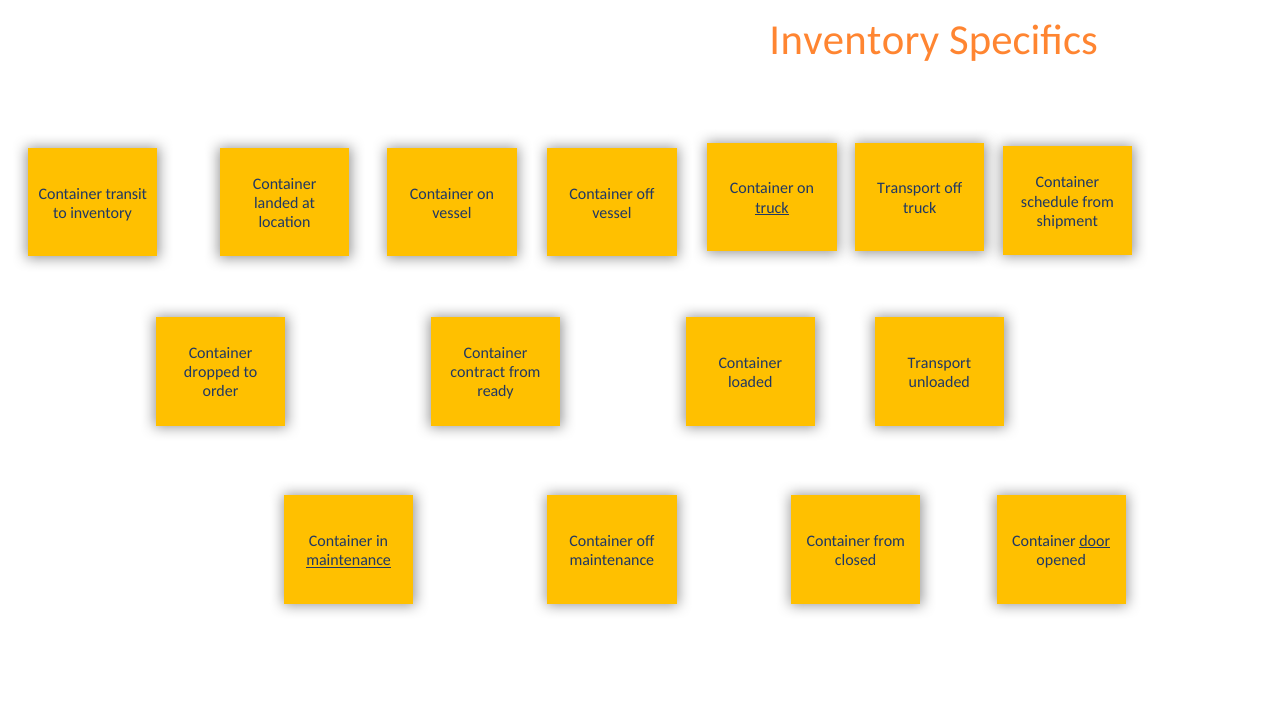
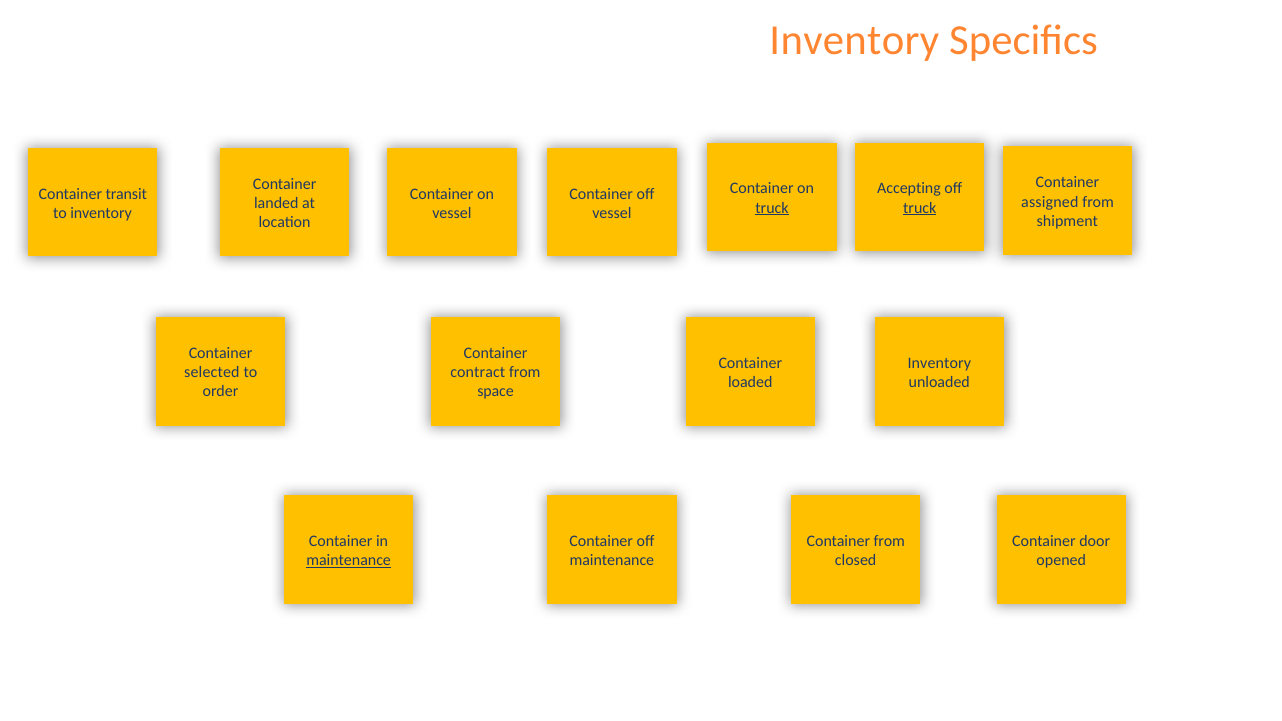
Transport at (909, 189): Transport -> Accepting
schedule: schedule -> assigned
truck at (920, 208) underline: none -> present
Transport at (939, 363): Transport -> Inventory
dropped: dropped -> selected
ready: ready -> space
door underline: present -> none
